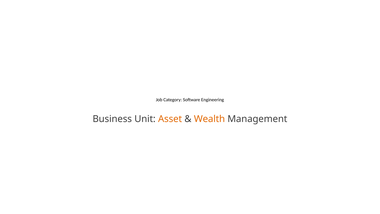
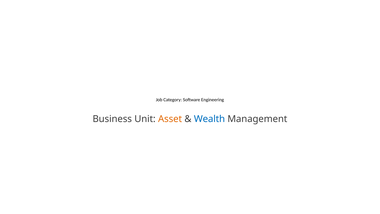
Wealth colour: orange -> blue
